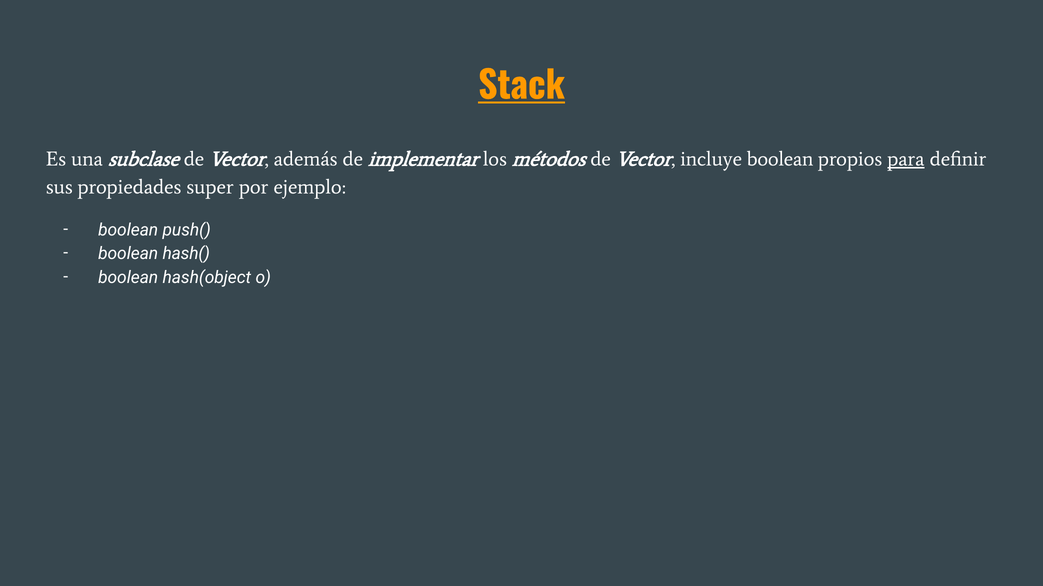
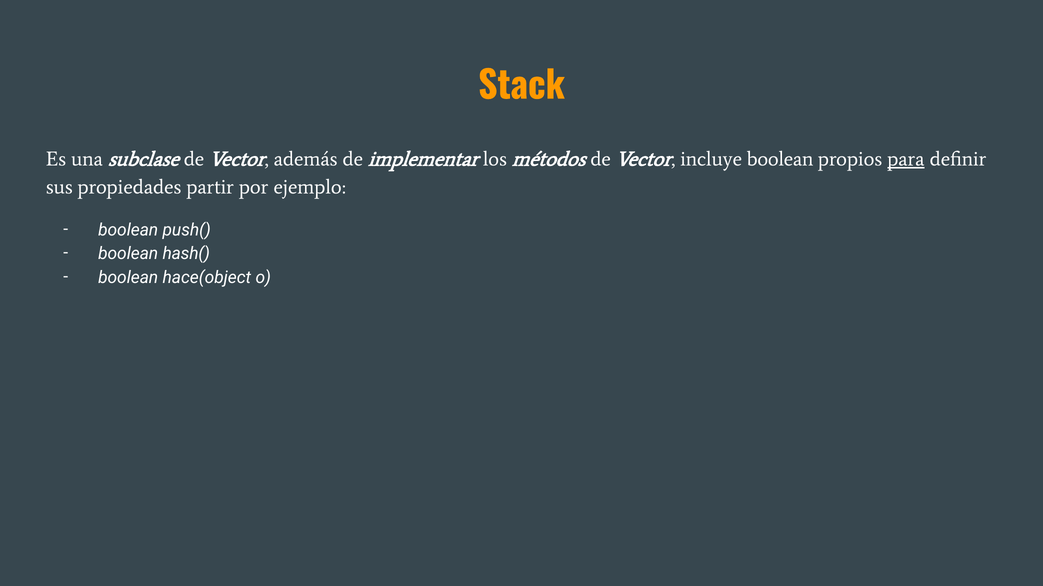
Stack underline: present -> none
super: super -> partir
hash(object: hash(object -> hace(object
